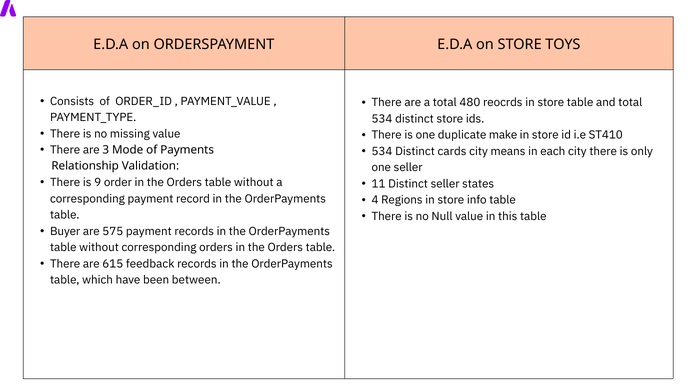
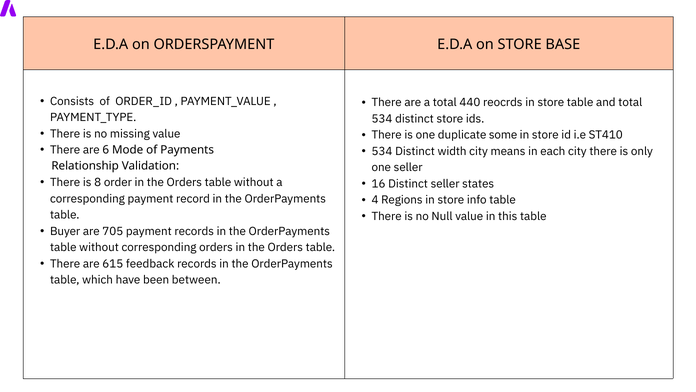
TOYS: TOYS -> BASE
480: 480 -> 440
make: make -> some
3: 3 -> 6
cards: cards -> width
9: 9 -> 8
11: 11 -> 16
575: 575 -> 705
